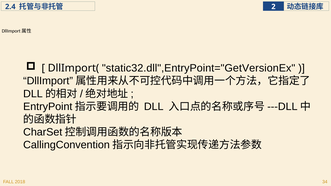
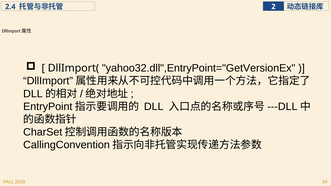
static32.dll",EntryPoint="GetVersionEx: static32.dll",EntryPoint="GetVersionEx -> yahoo32.dll",EntryPoint="GetVersionEx
